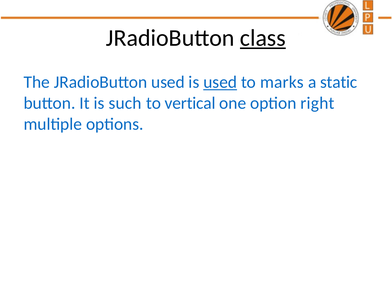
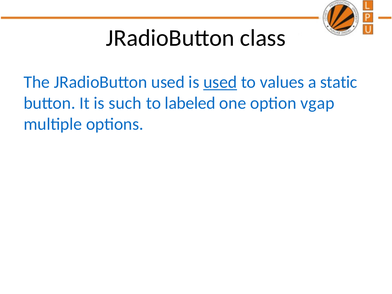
class underline: present -> none
marks: marks -> values
vertical: vertical -> labeled
right: right -> vgap
